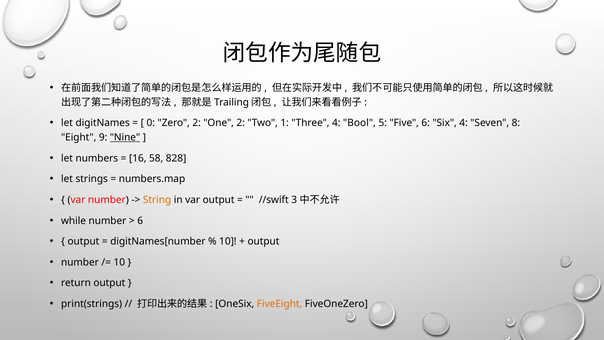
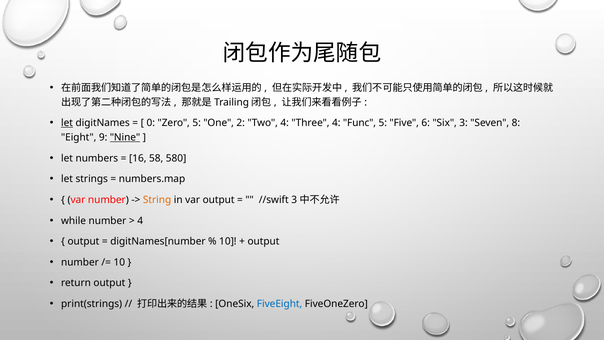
let at (67, 123) underline: none -> present
Zero 2: 2 -> 5
Two 1: 1 -> 4
Bool: Bool -> Func
Six 4: 4 -> 3
828: 828 -> 580
6 at (140, 221): 6 -> 4
FiveEight colour: orange -> blue
